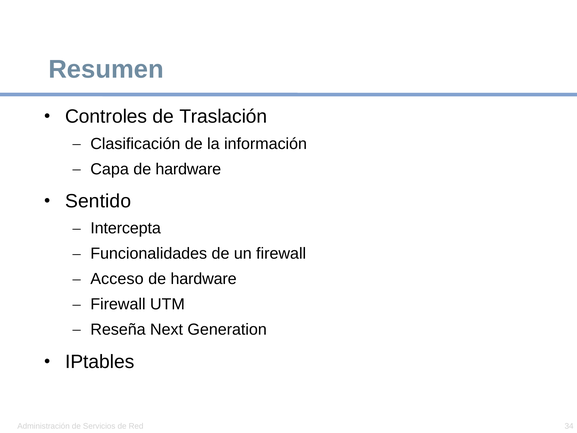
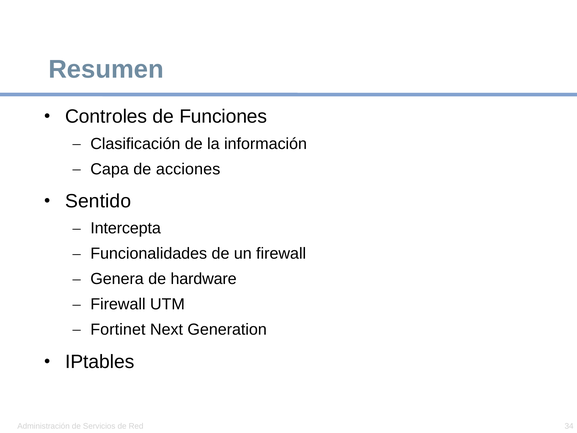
Traslación: Traslación -> Funciones
hardware at (188, 169): hardware -> acciones
Acceso: Acceso -> Genera
Reseña: Reseña -> Fortinet
